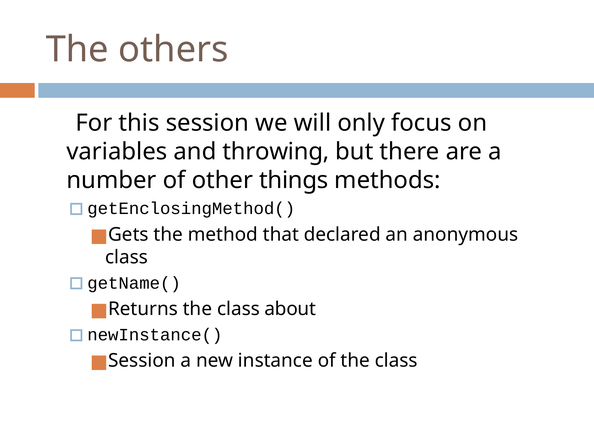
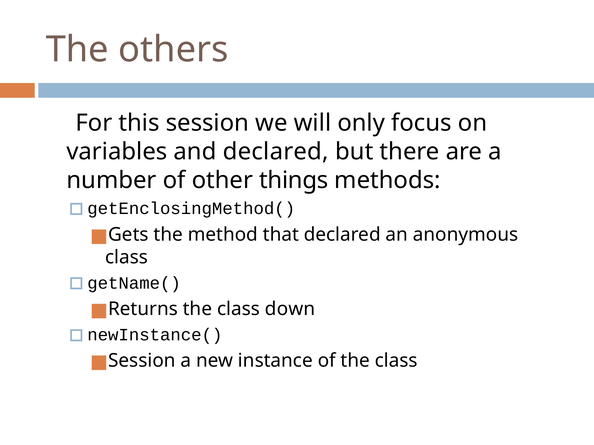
and throwing: throwing -> declared
about: about -> down
